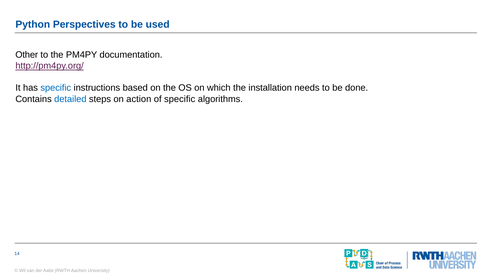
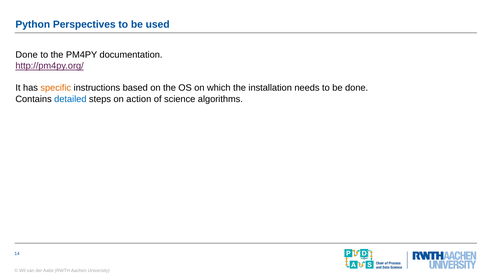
Other at (27, 55): Other -> Done
specific at (56, 88) colour: blue -> orange
of specific: specific -> science
